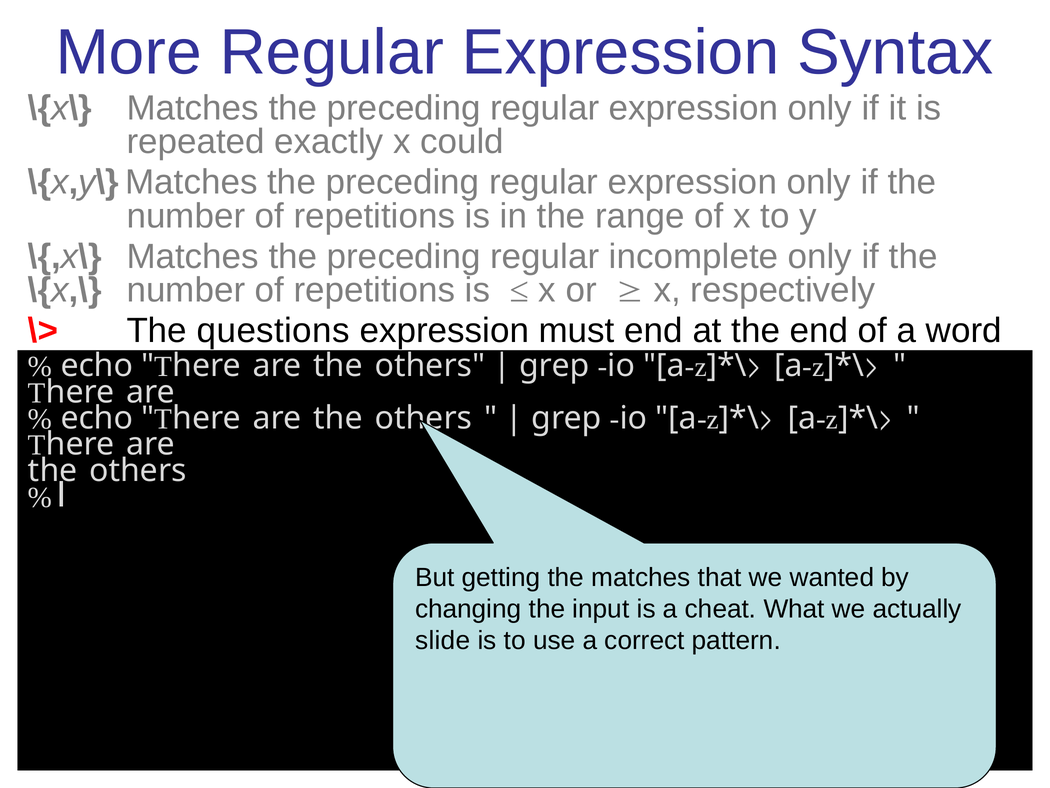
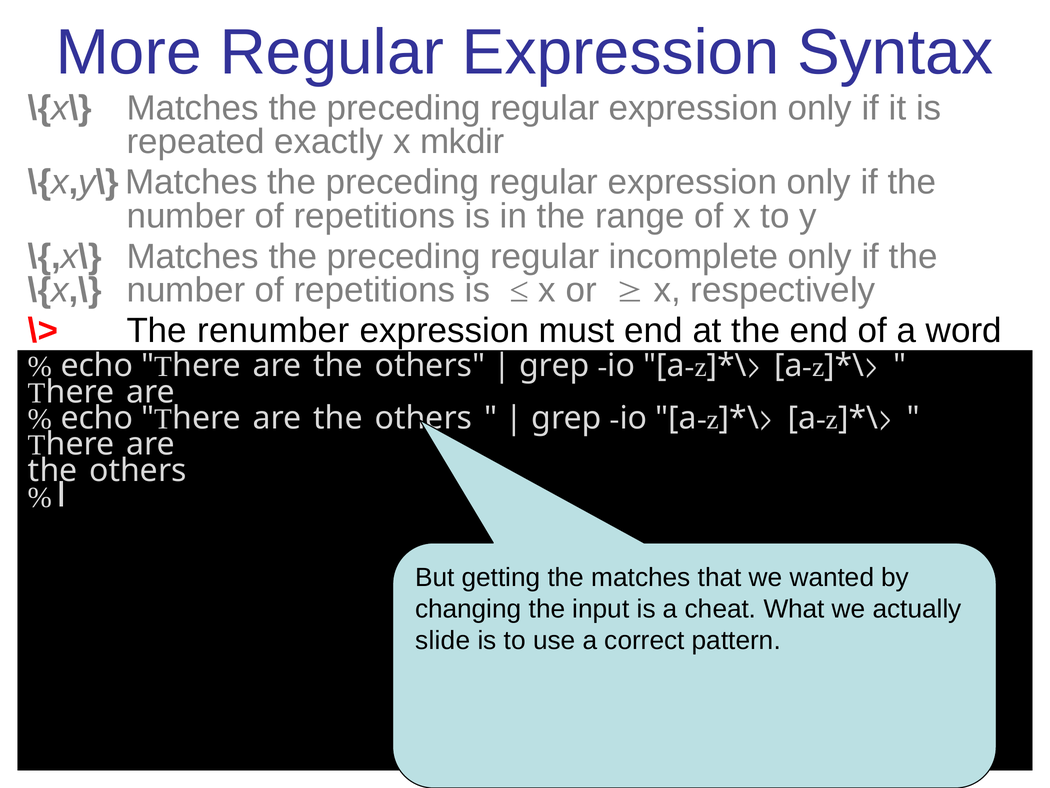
could: could -> mkdir
questions: questions -> renumber
